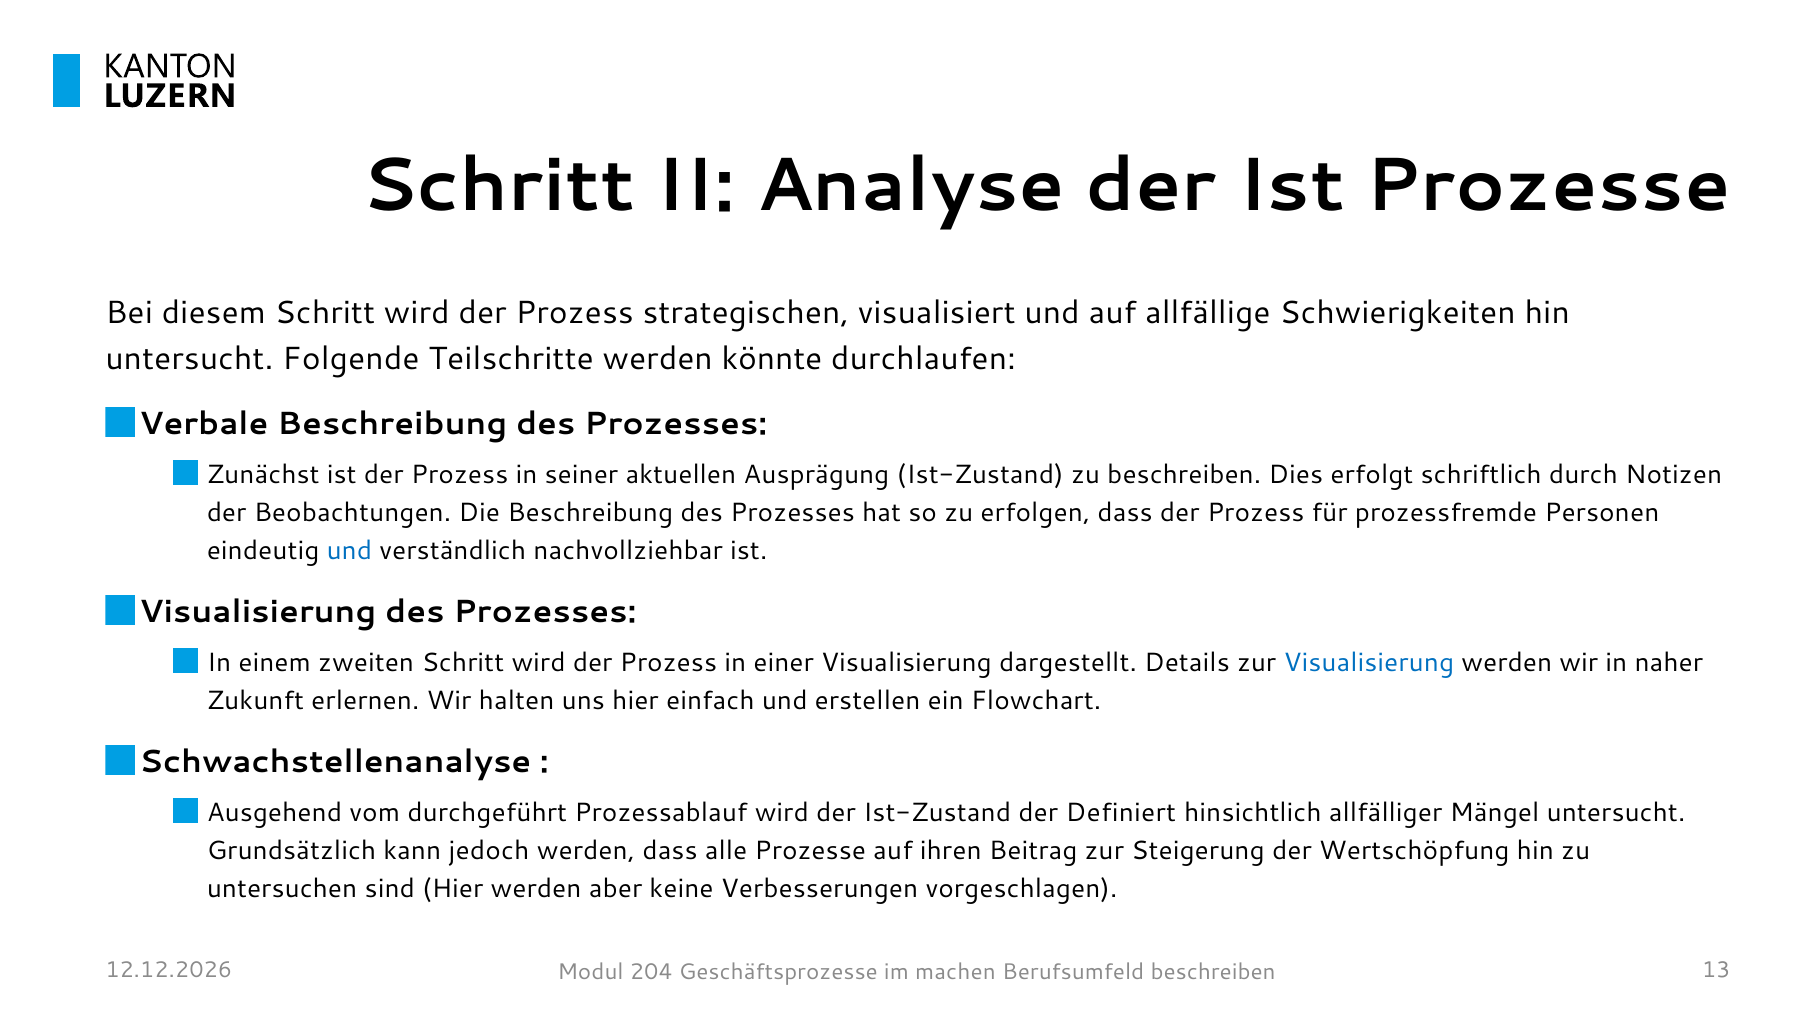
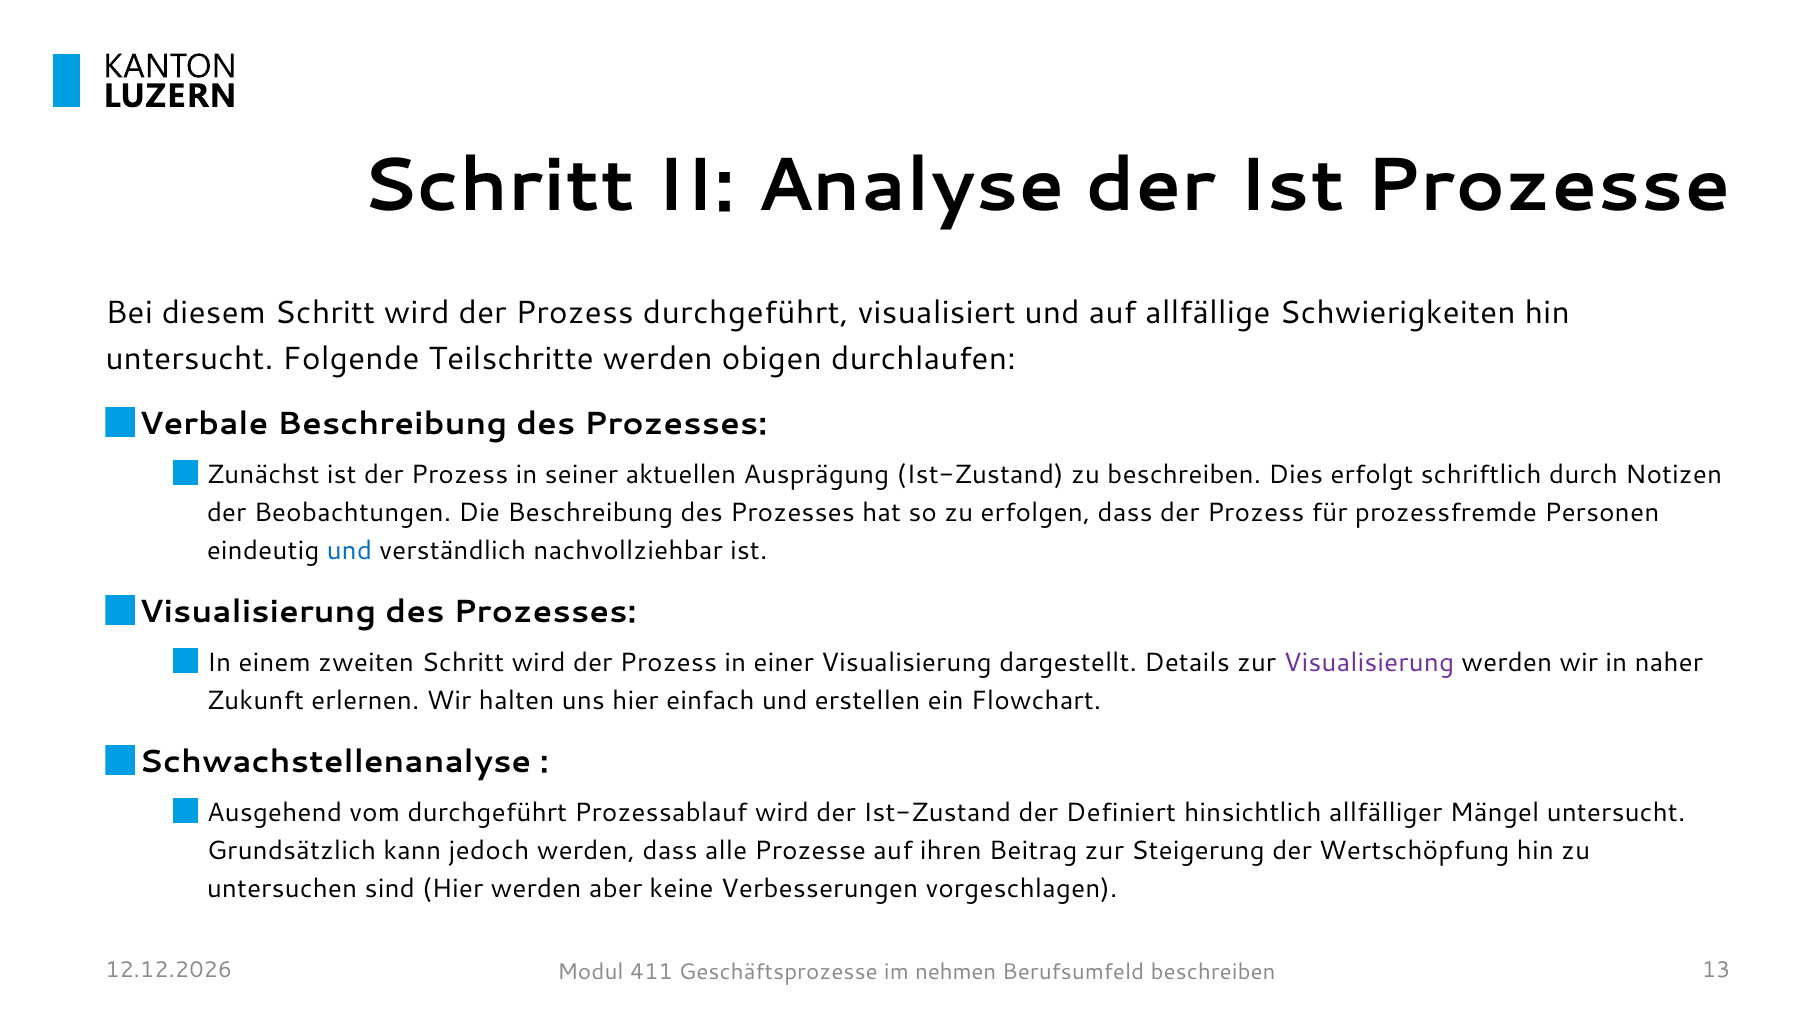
Prozess strategischen: strategischen -> durchgeführt
könnte: könnte -> obigen
Visualisierung at (1369, 662) colour: blue -> purple
204: 204 -> 411
machen: machen -> nehmen
